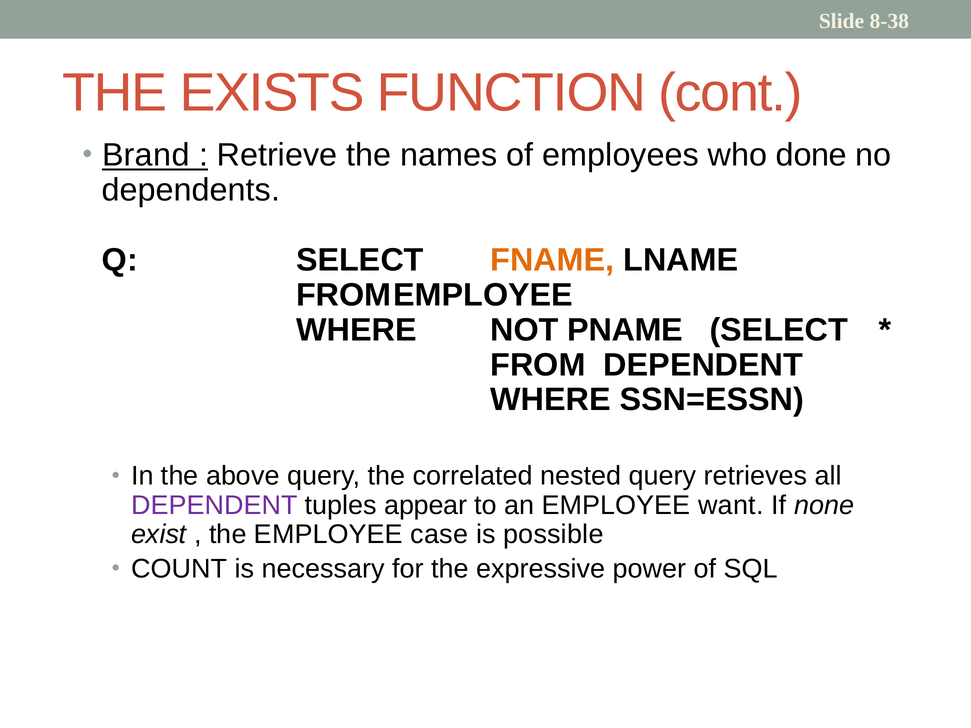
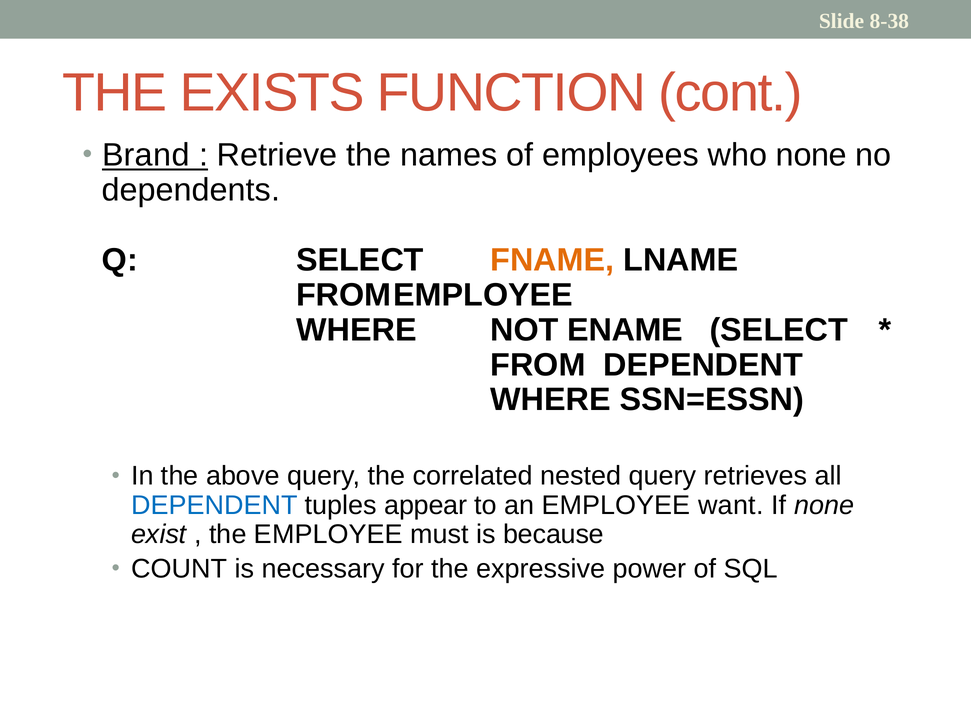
who done: done -> none
PNAME: PNAME -> ENAME
DEPENDENT at (214, 505) colour: purple -> blue
case: case -> must
possible: possible -> because
